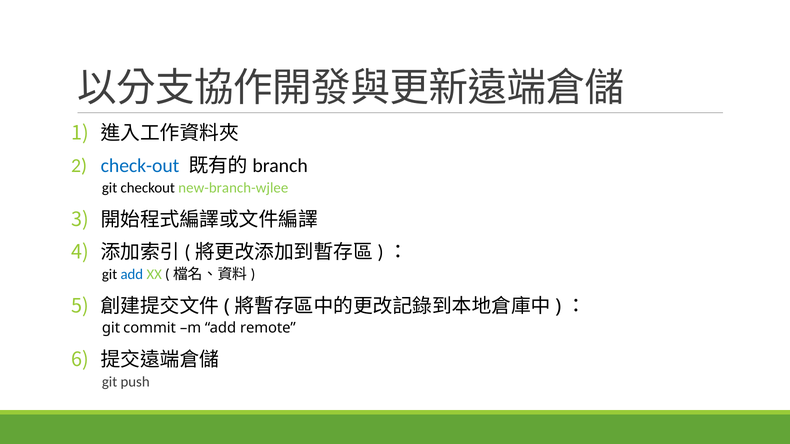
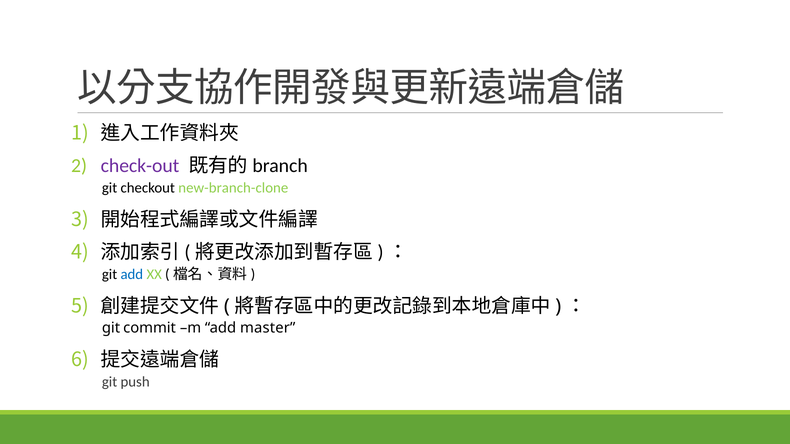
check-out colour: blue -> purple
new-branch-wjlee: new-branch-wjlee -> new-branch-clone
remote: remote -> master
